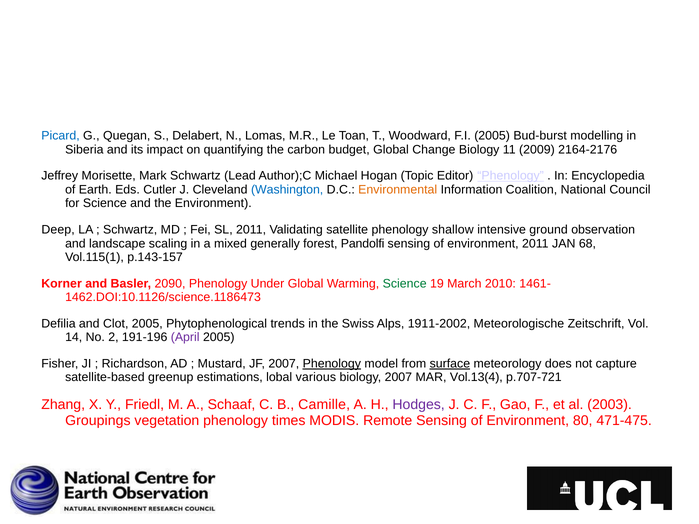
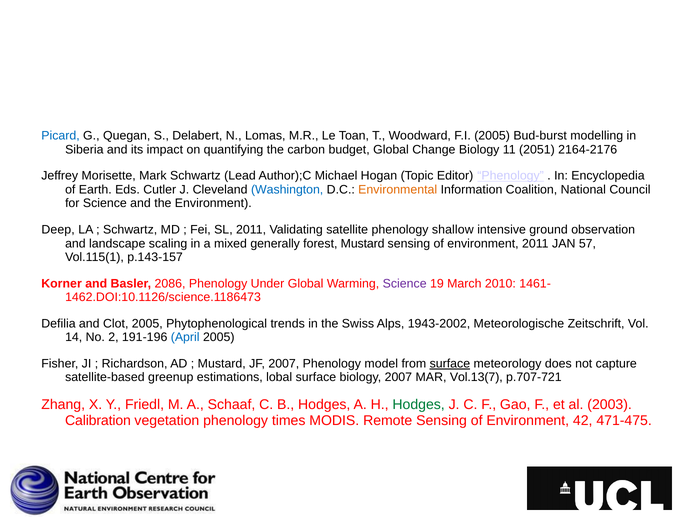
2009: 2009 -> 2051
forest Pandolfi: Pandolfi -> Mustard
68: 68 -> 57
2090: 2090 -> 2086
Science at (405, 284) colour: green -> purple
1911-2002: 1911-2002 -> 1943-2002
April colour: purple -> blue
Phenology at (332, 364) underline: present -> none
lobal various: various -> surface
Vol.13(4: Vol.13(4 -> Vol.13(7
B Camille: Camille -> Hodges
Hodges at (419, 405) colour: purple -> green
Groupings: Groupings -> Calibration
80: 80 -> 42
